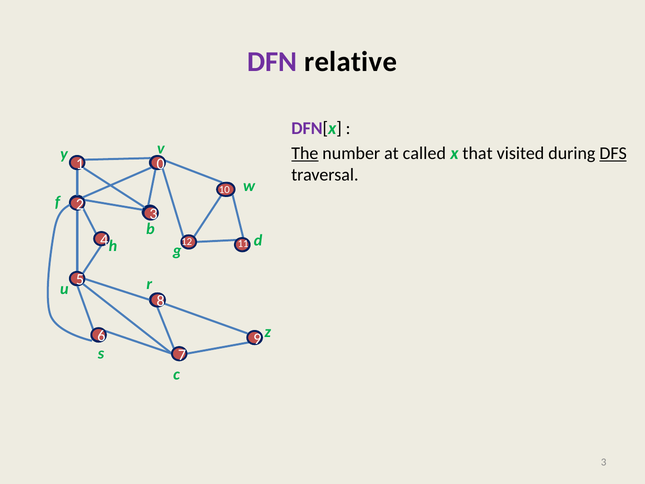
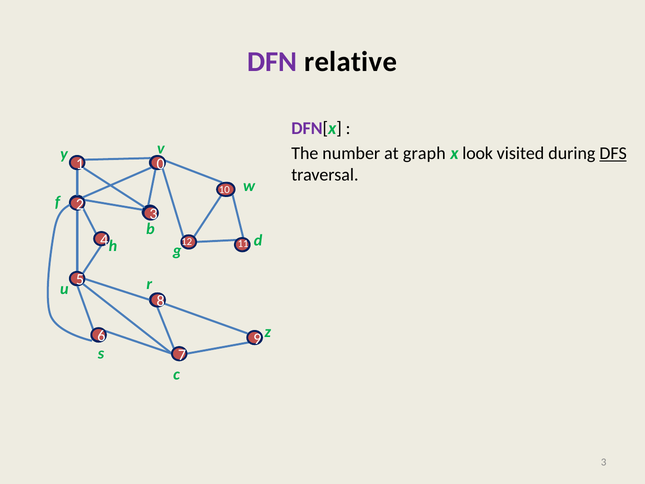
The underline: present -> none
called: called -> graph
that: that -> look
